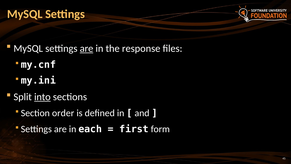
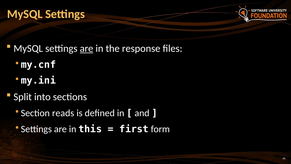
into underline: present -> none
order: order -> reads
each: each -> this
